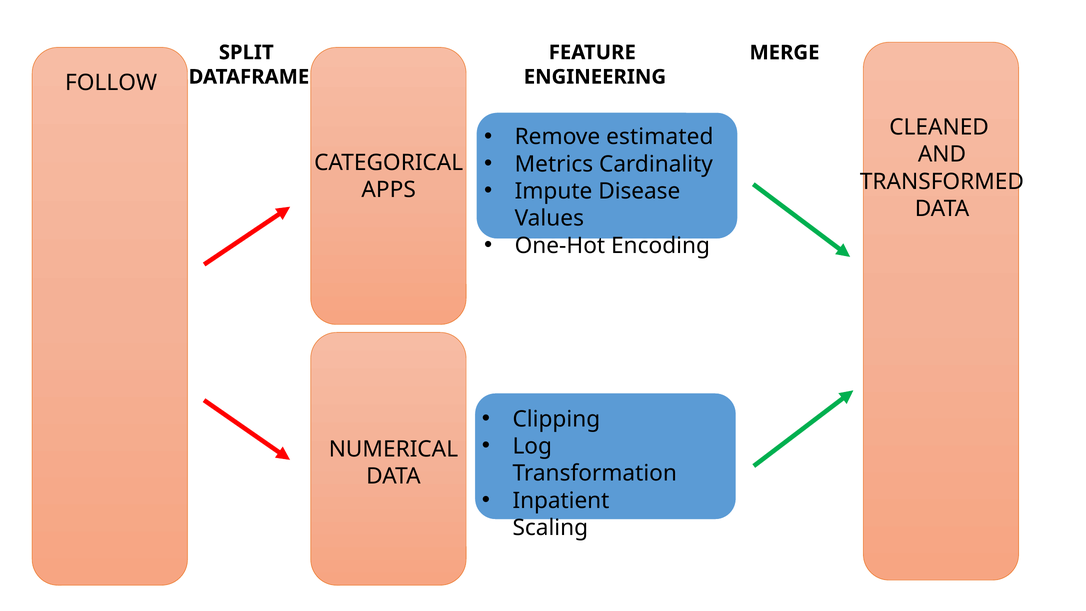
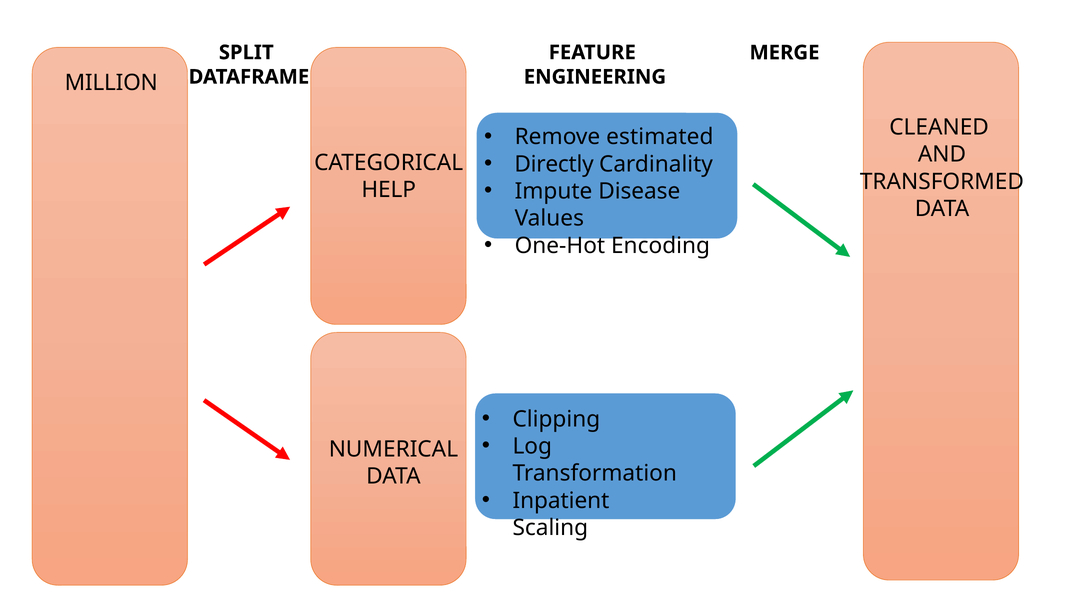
FOLLOW: FOLLOW -> MILLION
Metrics: Metrics -> Directly
APPS: APPS -> HELP
